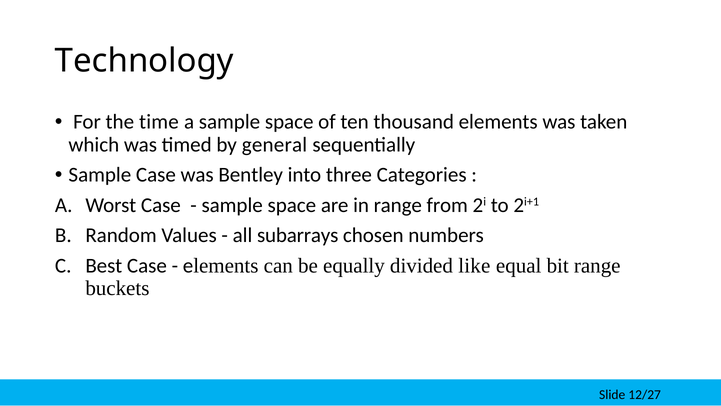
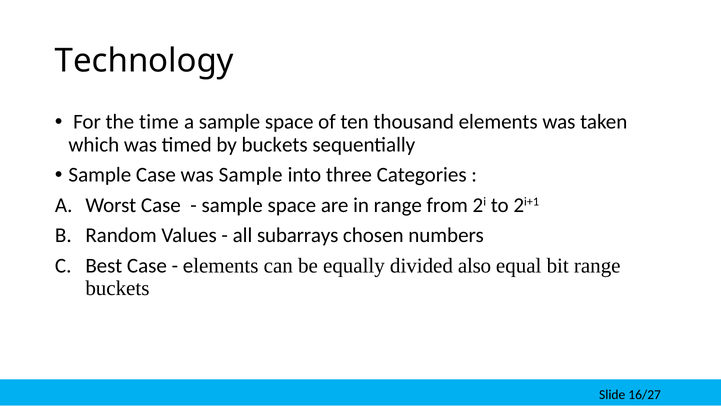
by general: general -> buckets
was Bentley: Bentley -> Sample
like: like -> also
12/27: 12/27 -> 16/27
